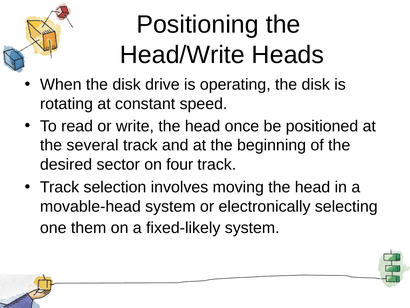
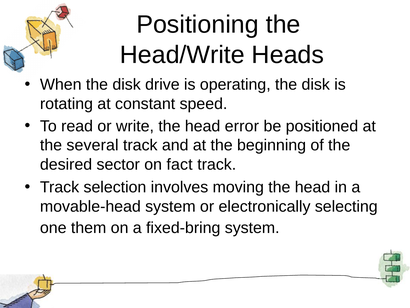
once: once -> error
four: four -> fact
fixed-likely: fixed-likely -> fixed-bring
